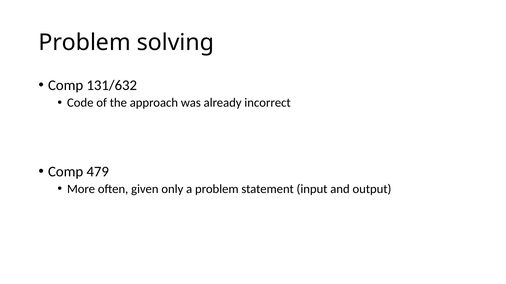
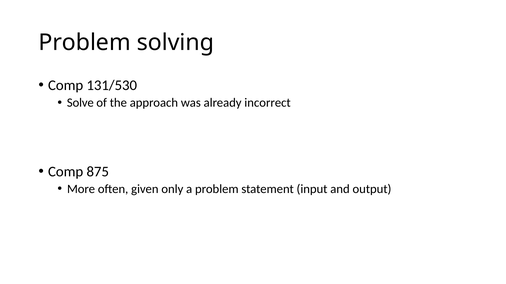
131/632: 131/632 -> 131/530
Code: Code -> Solve
479: 479 -> 875
